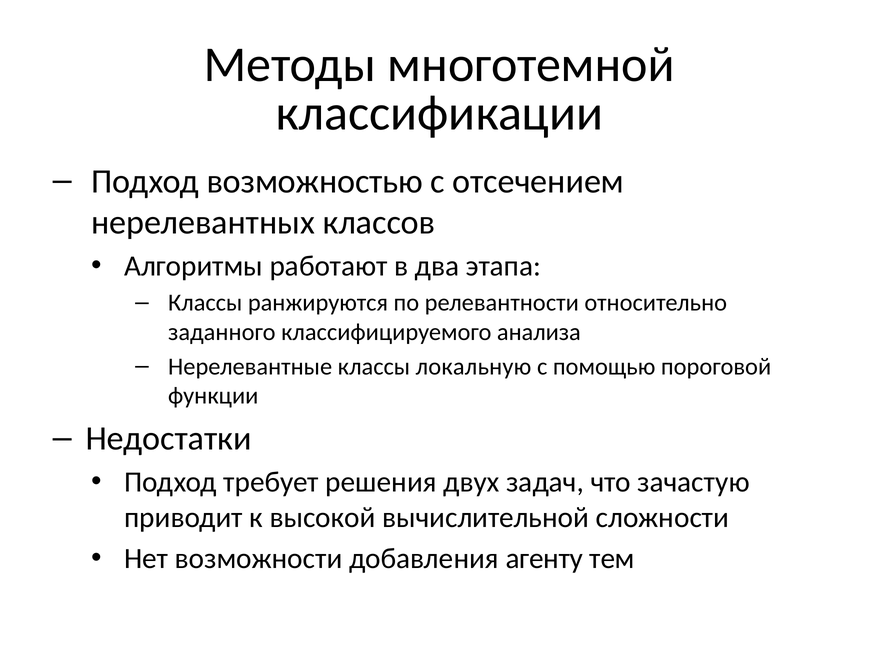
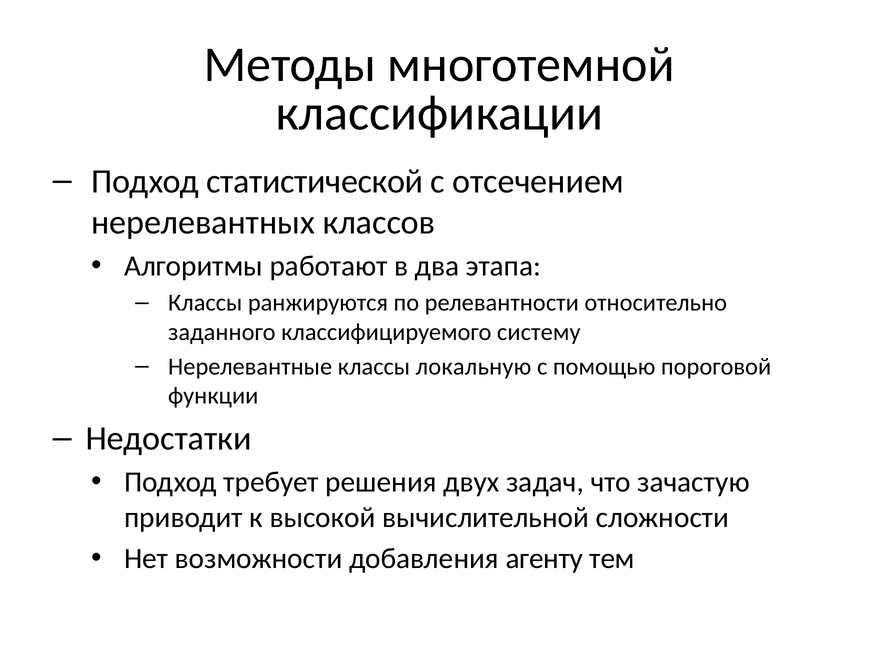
возможностью: возможностью -> статистической
анализа: анализа -> систему
